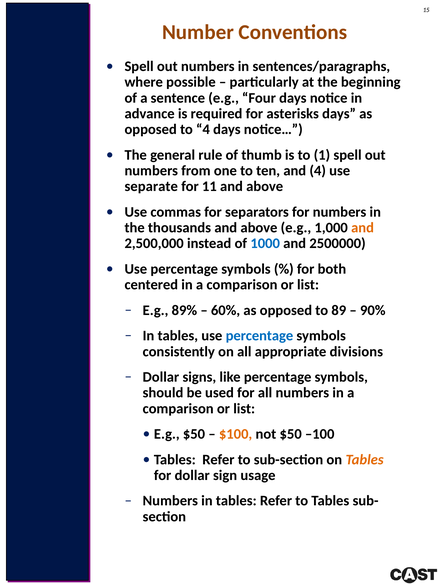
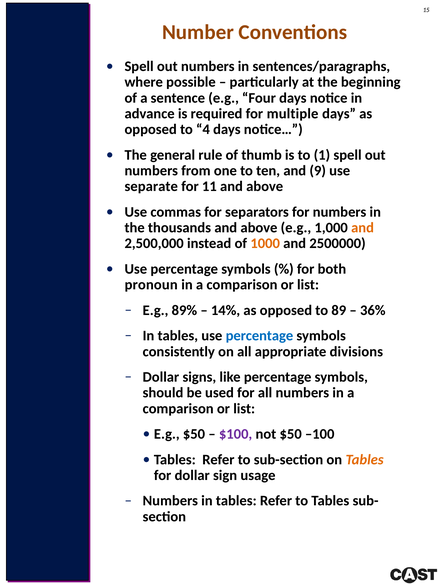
asterisks: asterisks -> multiple
and 4: 4 -> 9
1000 colour: blue -> orange
centered: centered -> pronoun
60%: 60% -> 14%
90%: 90% -> 36%
$100 colour: orange -> purple
